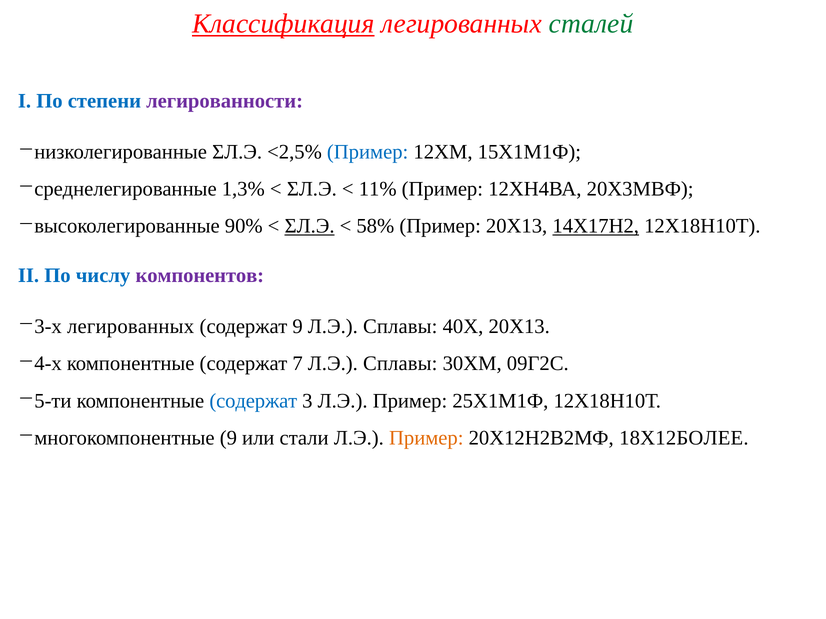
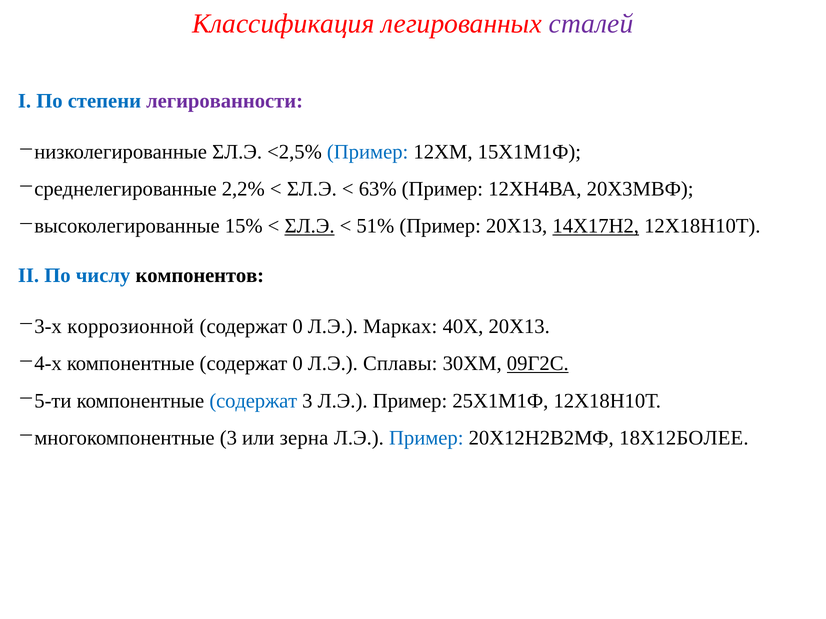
Классификация underline: present -> none
сталей colour: green -> purple
1,3%: 1,3% -> 2,2%
11%: 11% -> 63%
90%: 90% -> 15%
58%: 58% -> 51%
компонентов colour: purple -> black
легированных at (131, 327): легированных -> коррозионной
9 at (298, 327): 9 -> 0
Сплавы at (400, 327): Сплавы -> Марках
компонентные содержат 7: 7 -> 0
09Г2С underline: none -> present
9 at (228, 438): 9 -> 3
стали: стали -> зерна
Пример at (426, 438) colour: orange -> blue
